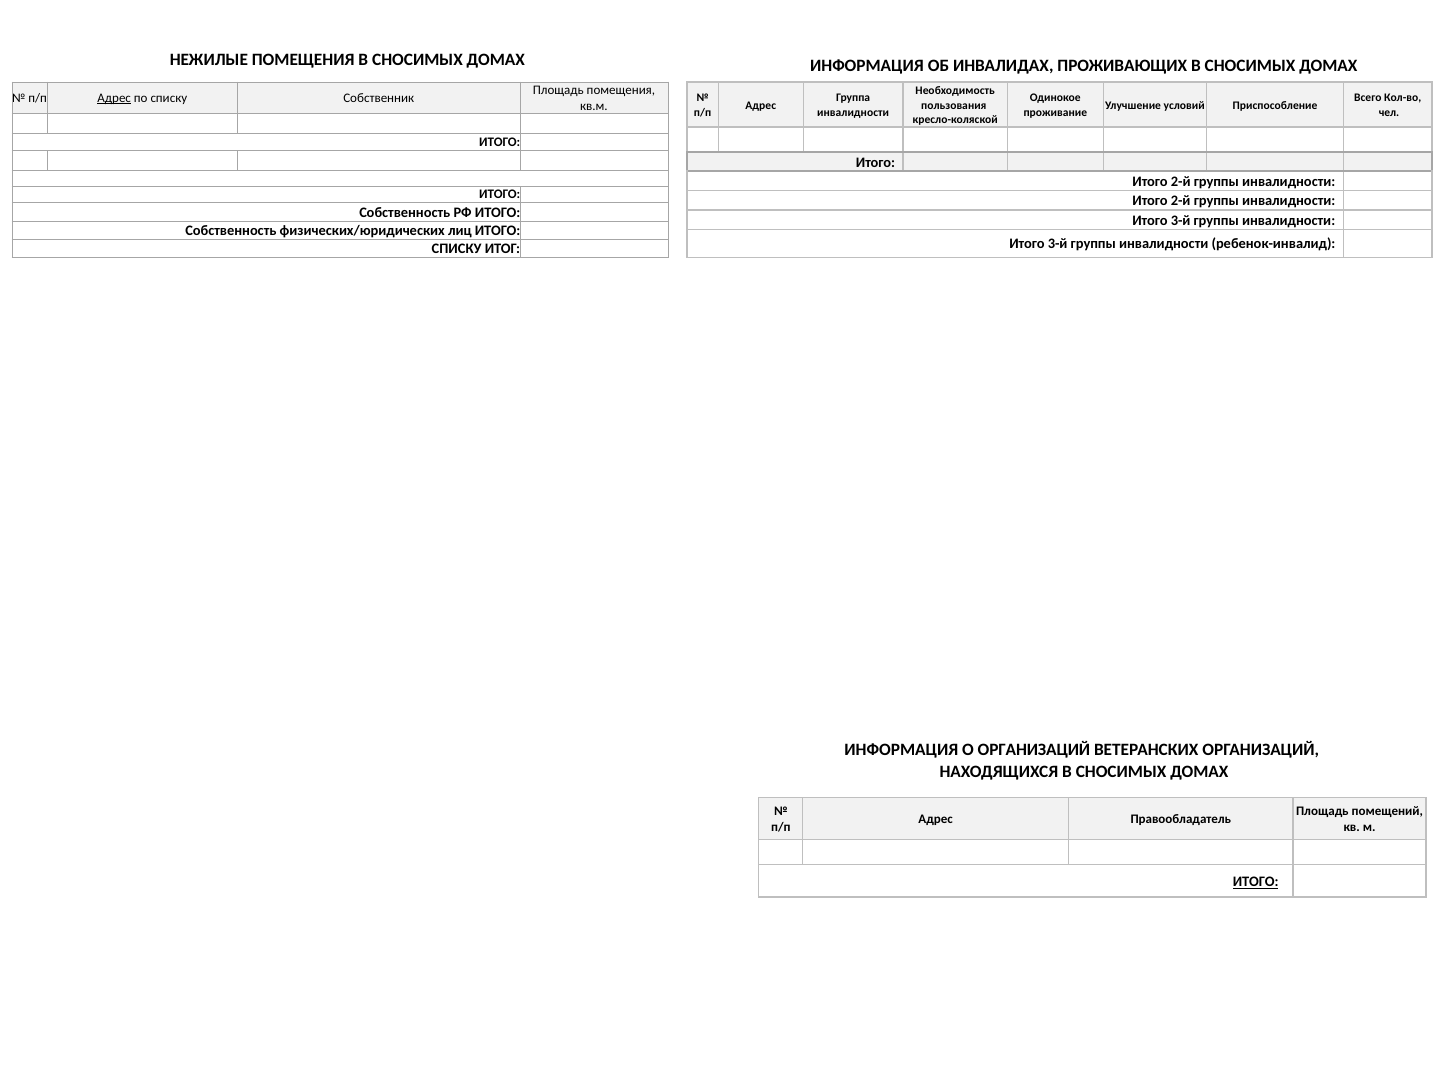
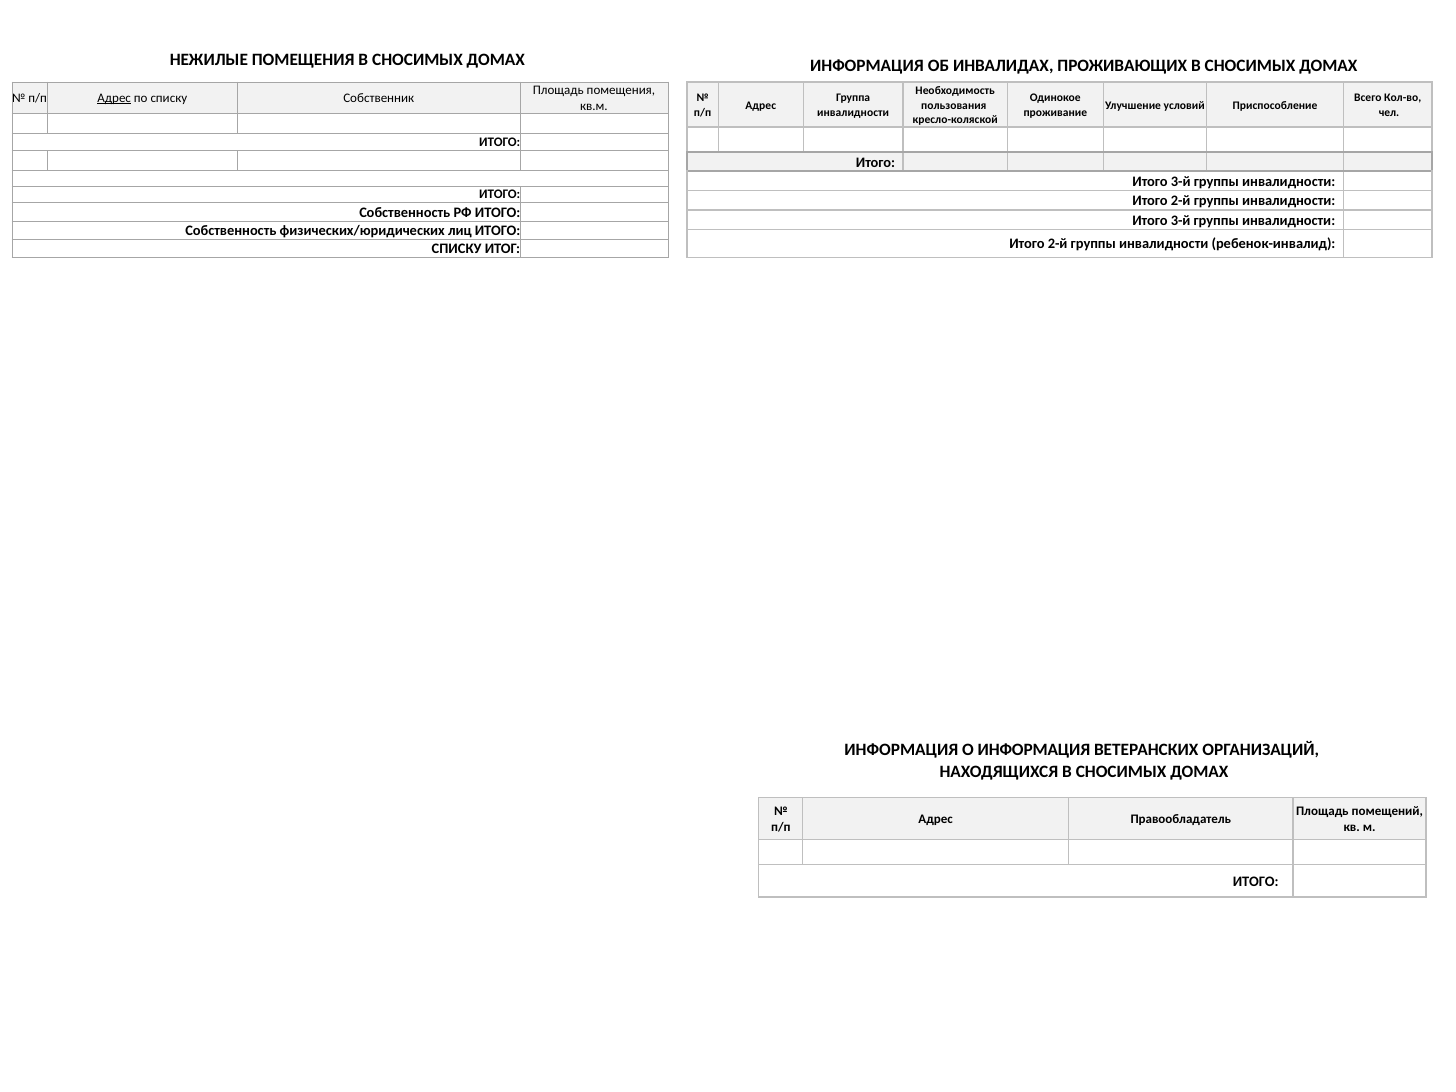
2-й at (1181, 182): 2-й -> 3-й
3-й at (1058, 244): 3-й -> 2-й
О ОРГАНИЗАЦИЙ: ОРГАНИЗАЦИЙ -> ИНФОРМАЦИЯ
ИТОГО at (1256, 882) underline: present -> none
